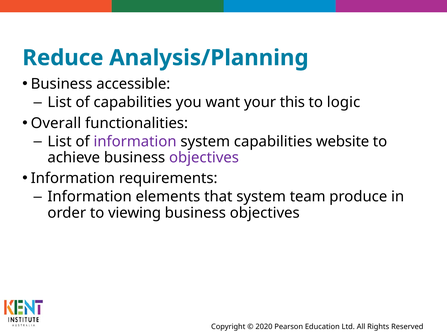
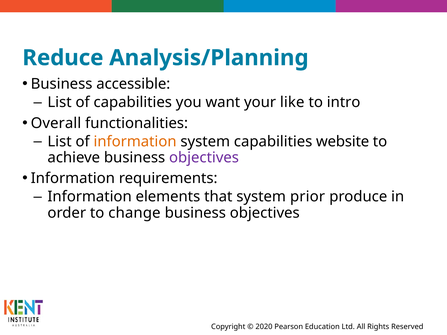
this: this -> like
logic: logic -> intro
information at (135, 142) colour: purple -> orange
team: team -> prior
viewing: viewing -> change
